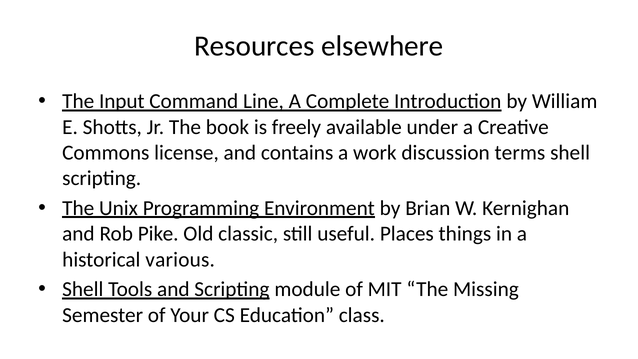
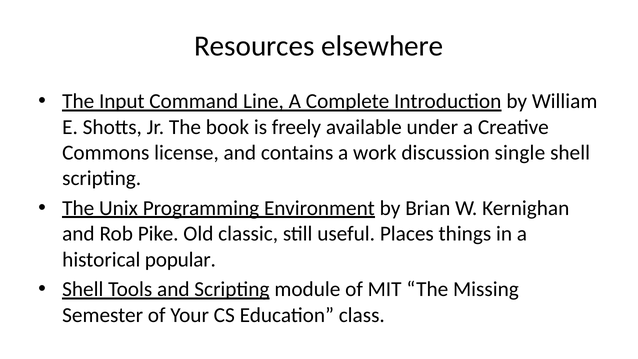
terms: terms -> single
various: various -> popular
